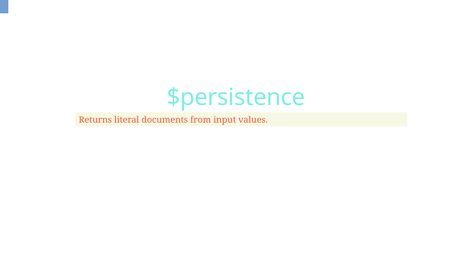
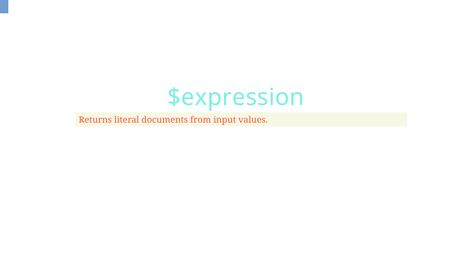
$persistence: $persistence -> $expression
